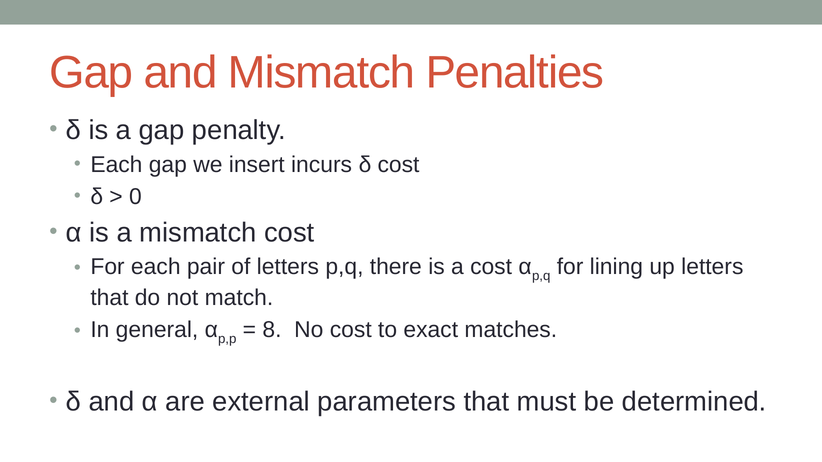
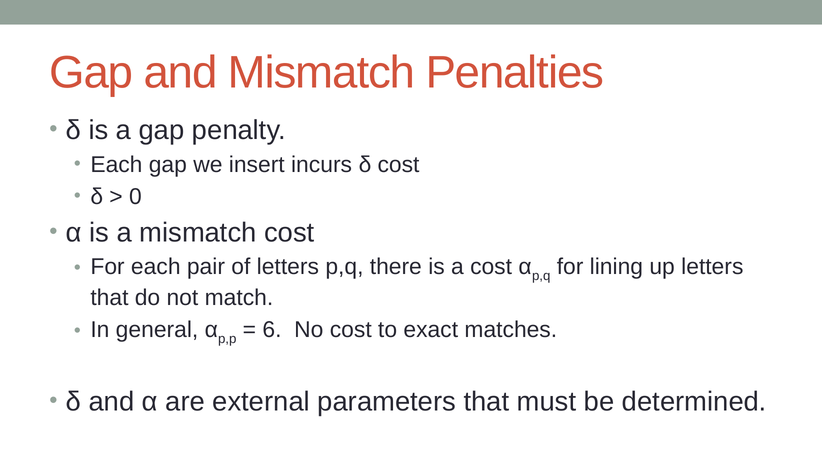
8: 8 -> 6
